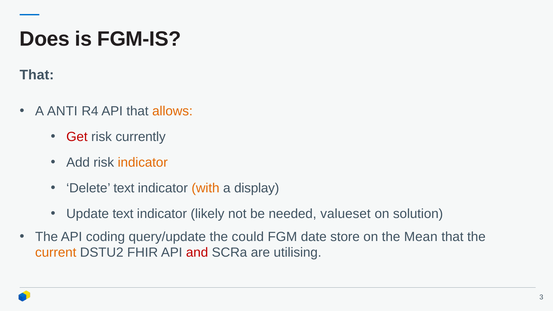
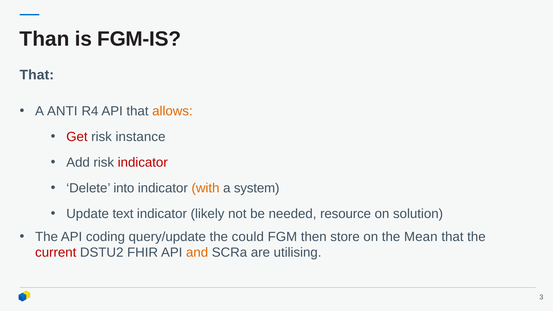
Does: Does -> Than
currently: currently -> instance
indicator at (143, 163) colour: orange -> red
Delete text: text -> into
display: display -> system
valueset: valueset -> resource
date: date -> then
current colour: orange -> red
and colour: red -> orange
